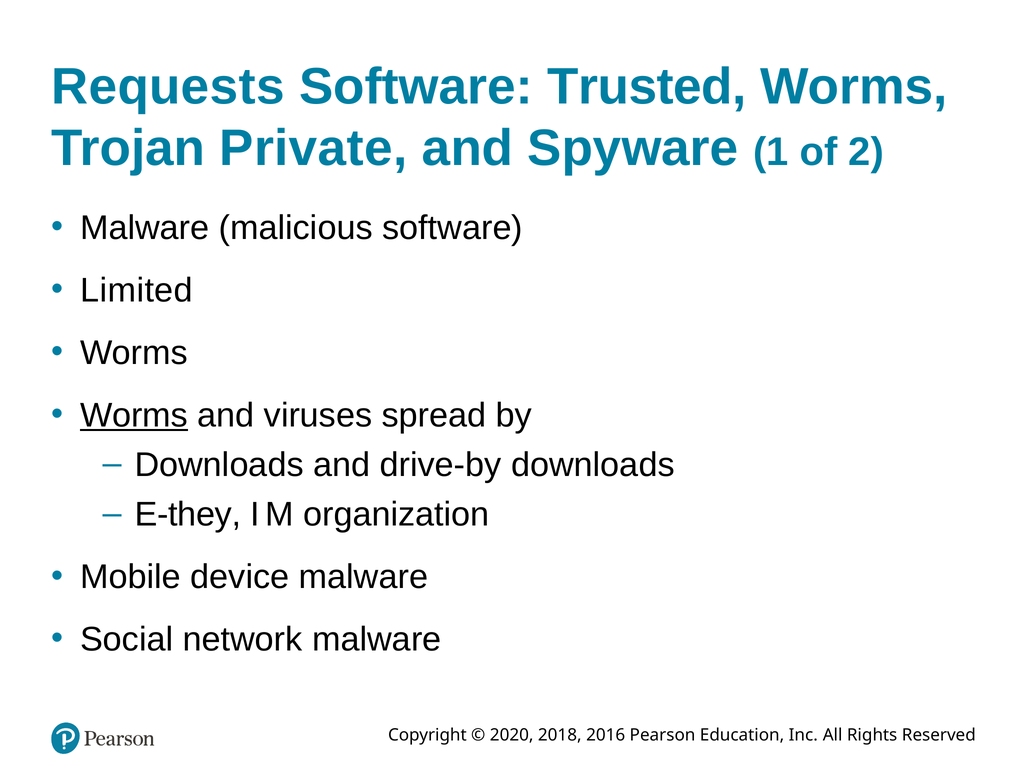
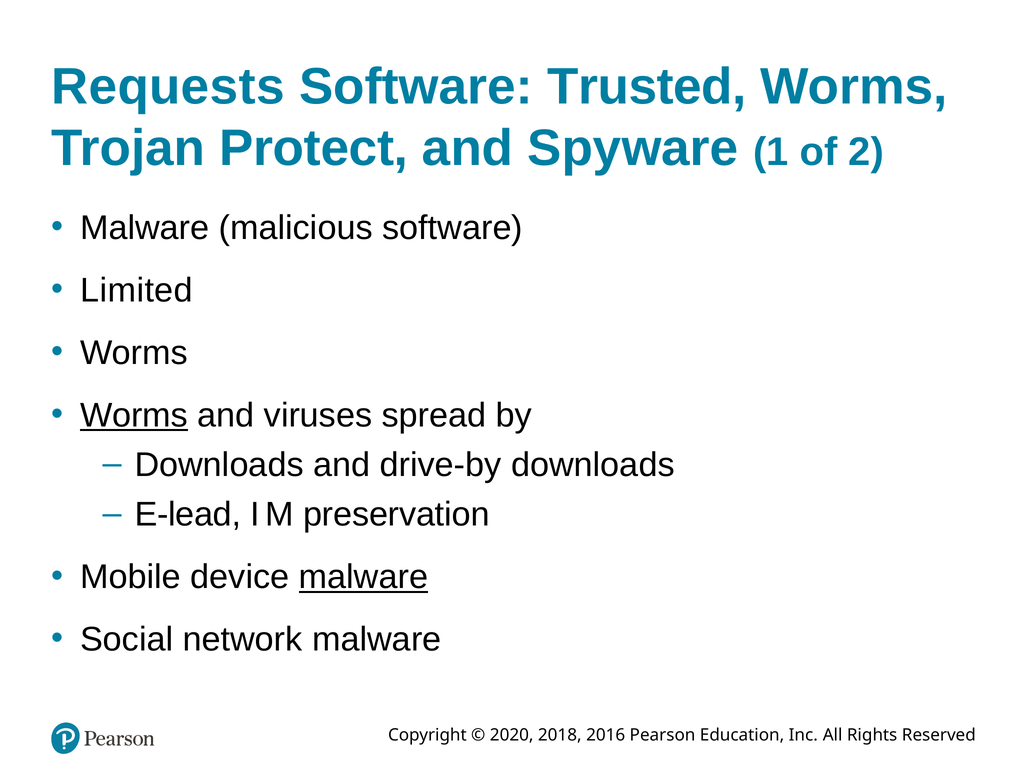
Private: Private -> Protect
E-they: E-they -> E-lead
organization: organization -> preservation
malware at (363, 577) underline: none -> present
